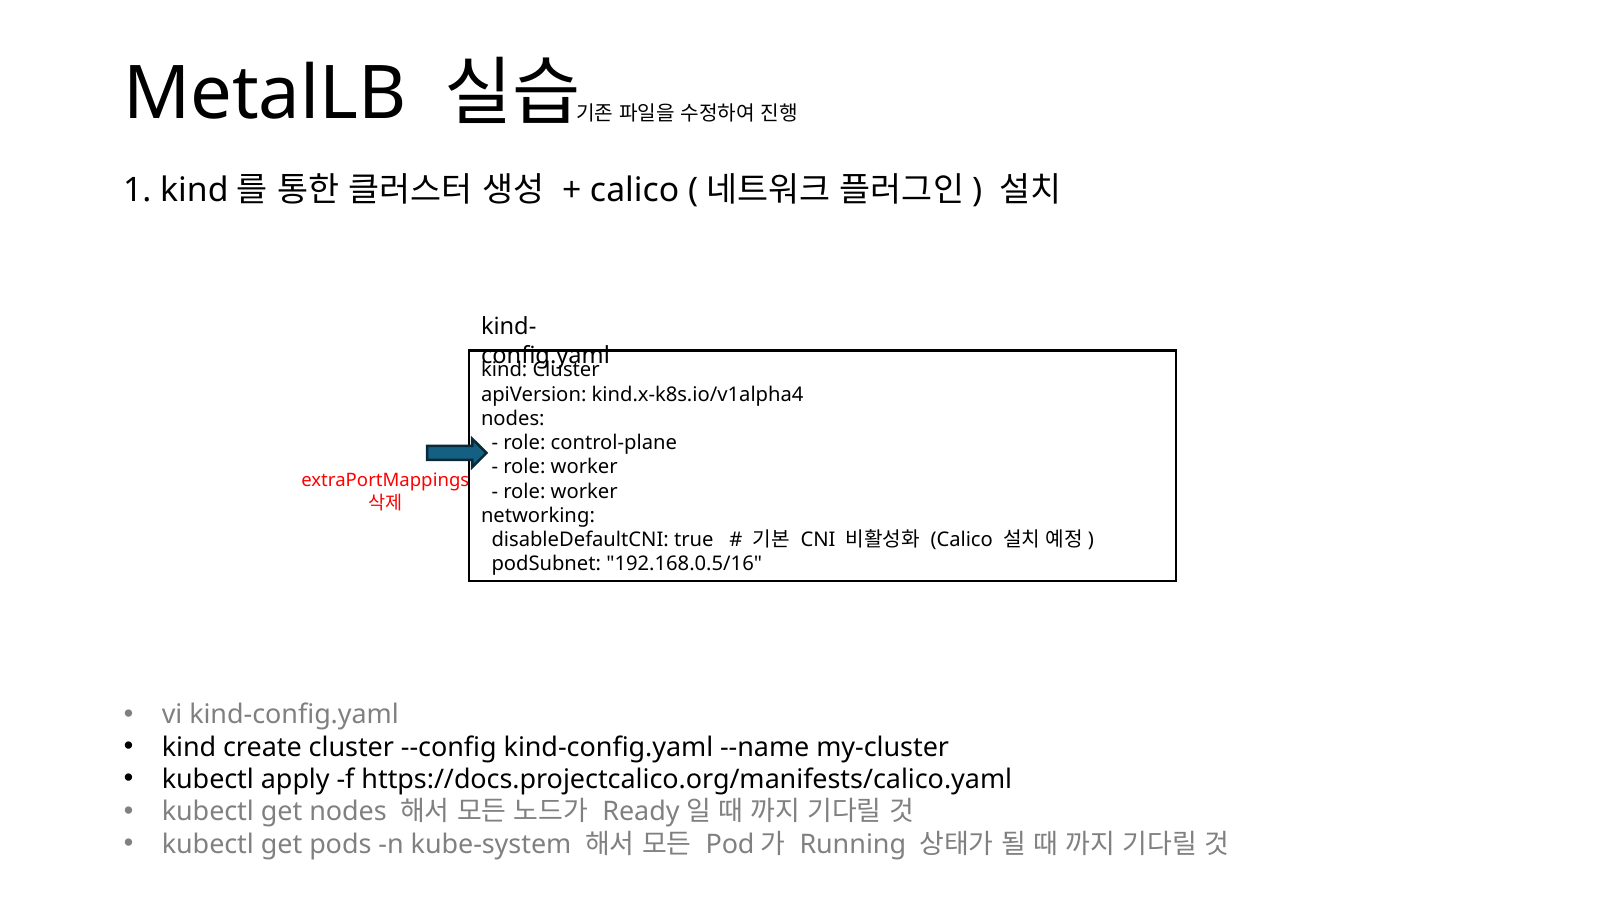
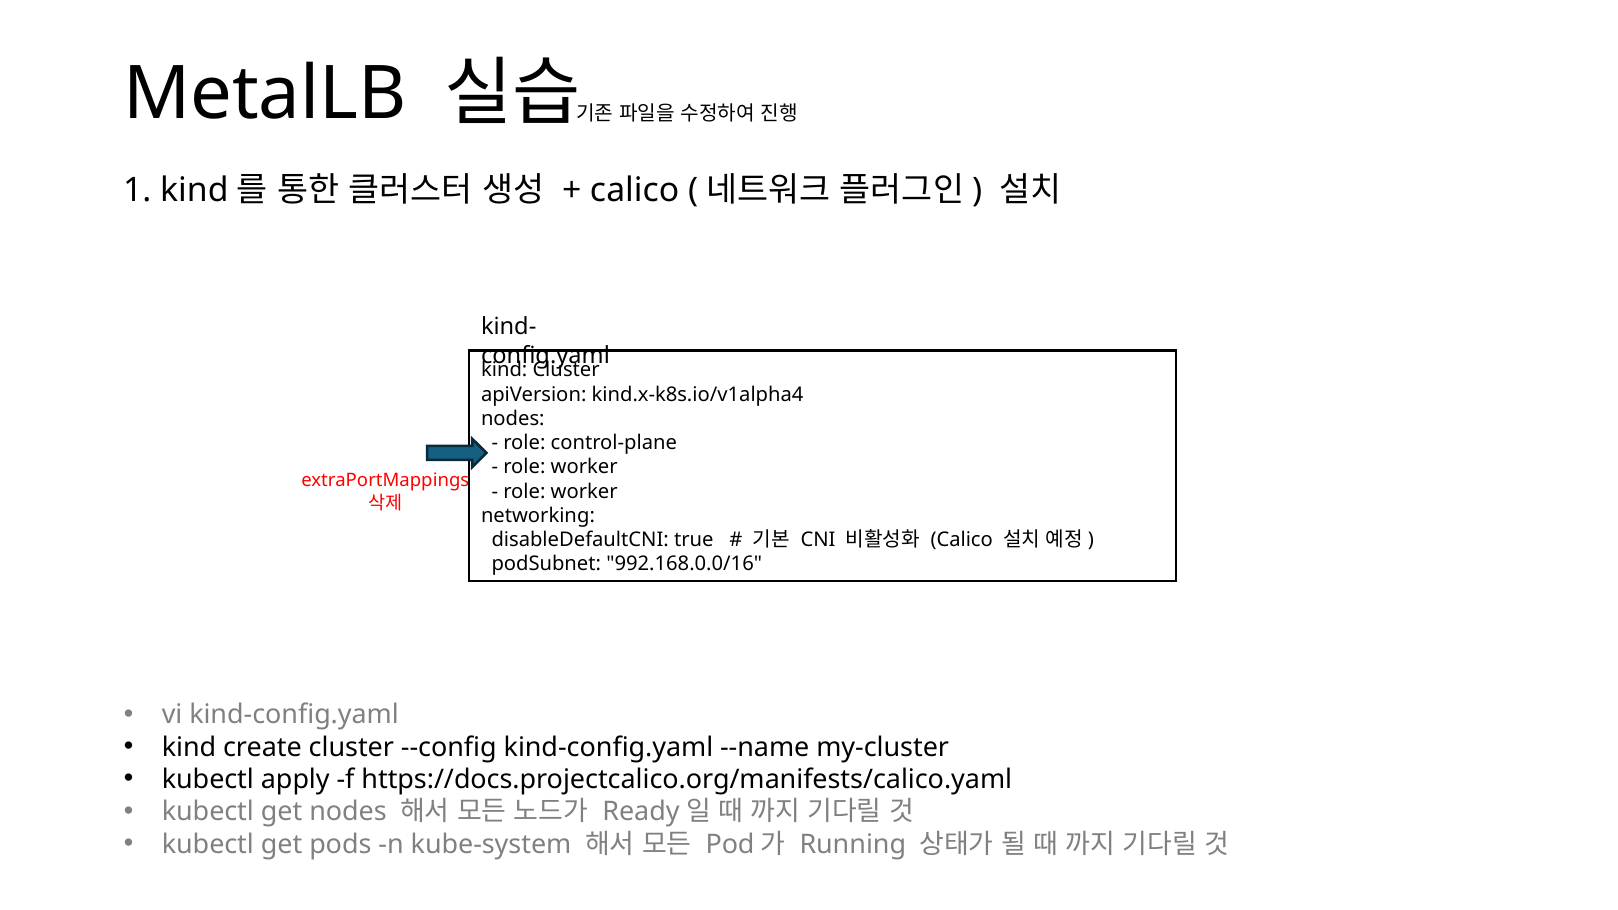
192.168.0.5/16: 192.168.0.5/16 -> 992.168.0.0/16
